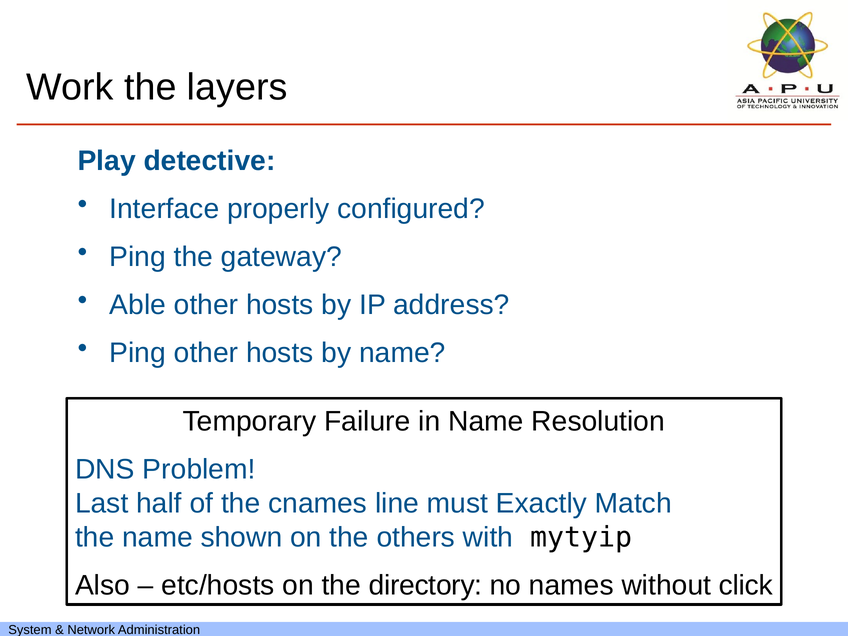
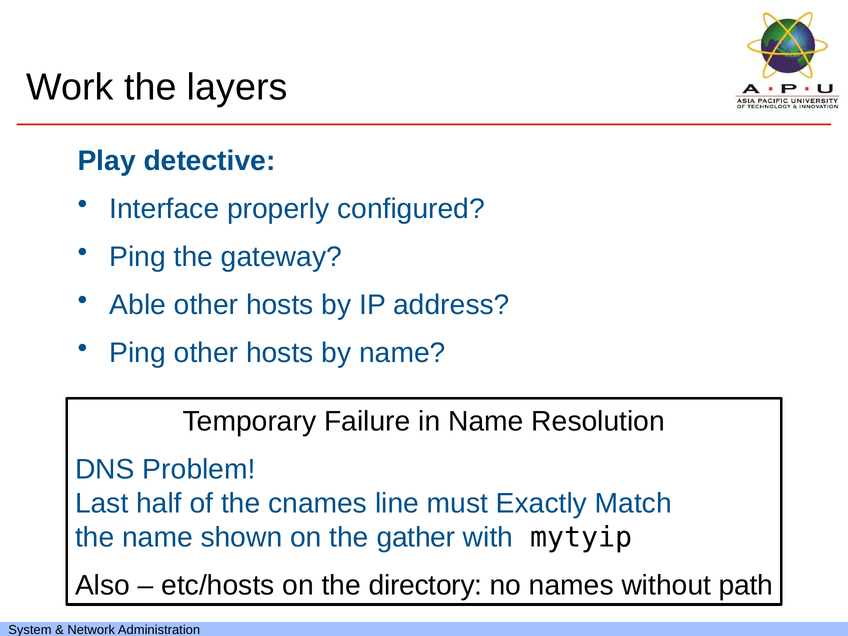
others: others -> gather
click: click -> path
